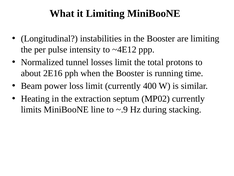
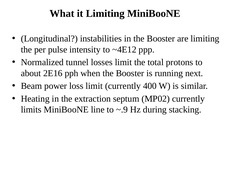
time: time -> next
